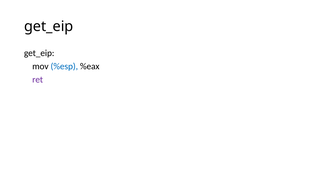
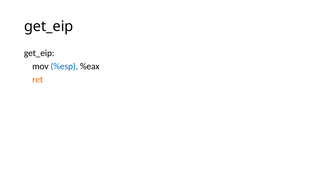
ret colour: purple -> orange
